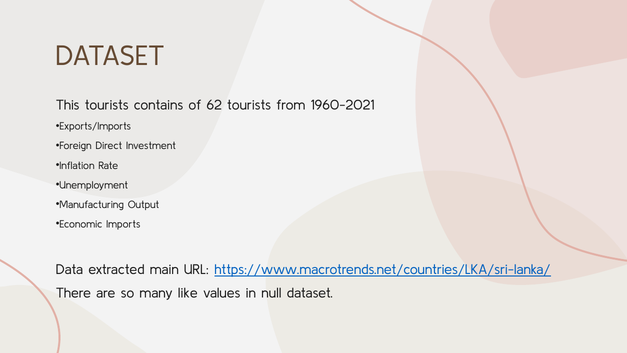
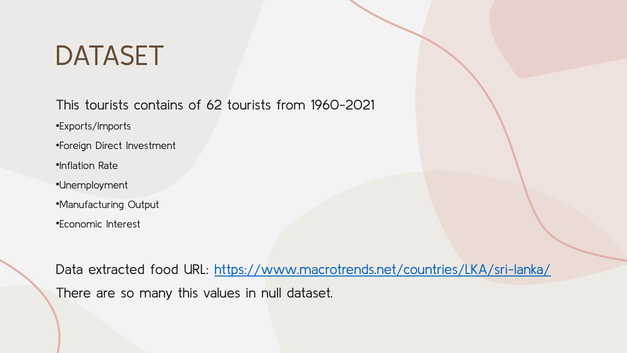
Imports: Imports -> Interest
main: main -> food
many like: like -> this
